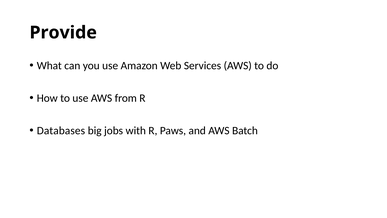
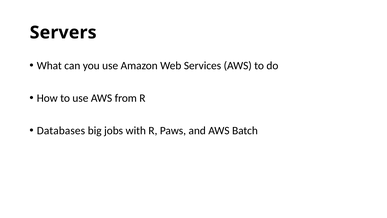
Provide: Provide -> Servers
